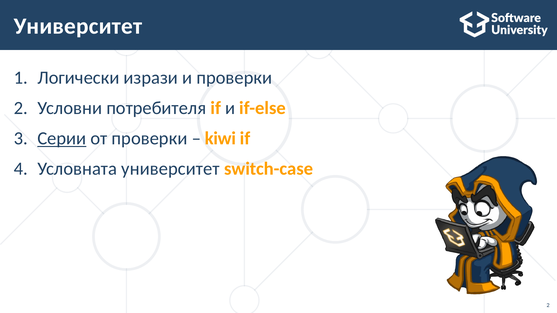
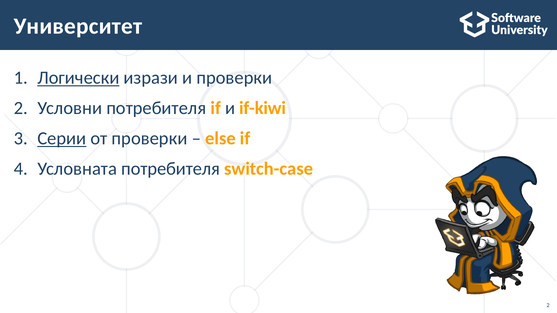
Логически underline: none -> present
if-еlse: if-еlse -> if-kiwi
kiwi: kiwi -> еlse
Условната университет: университет -> потребителя
